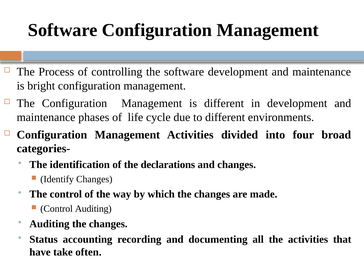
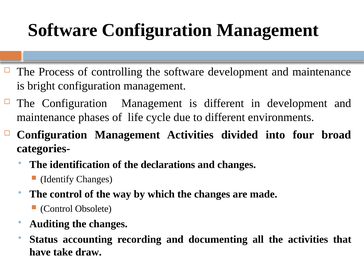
Control Auditing: Auditing -> Obsolete
often: often -> draw
